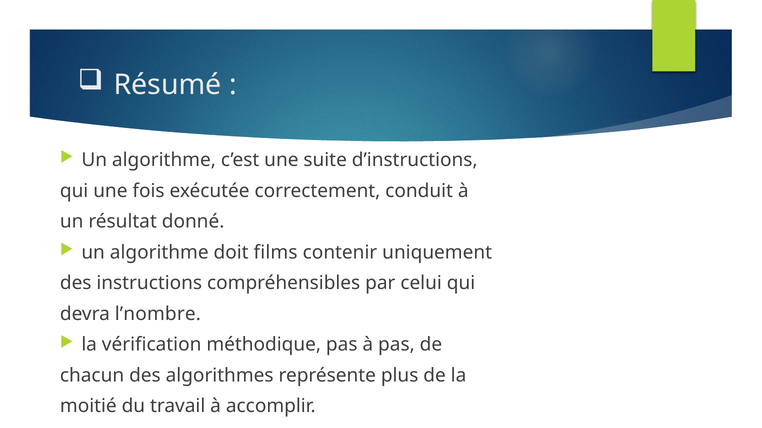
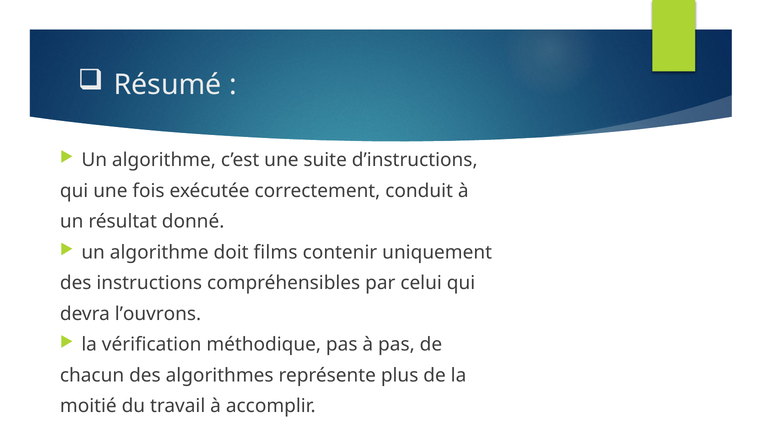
l’nombre: l’nombre -> l’ouvrons
